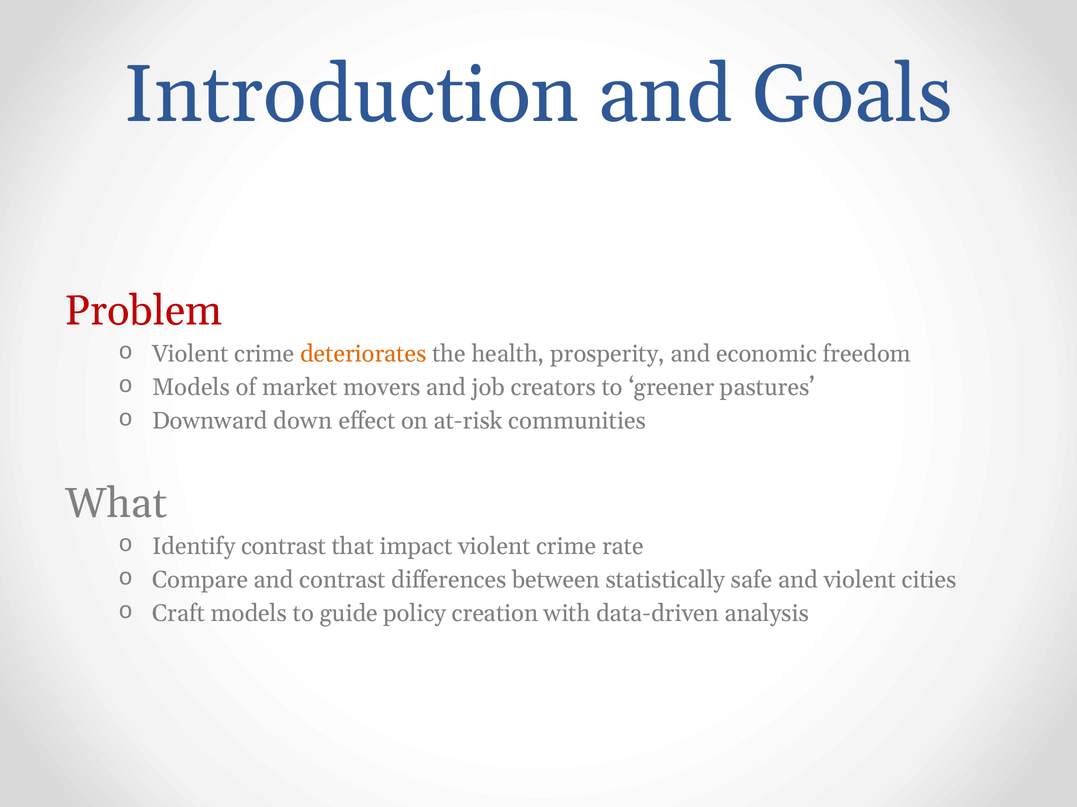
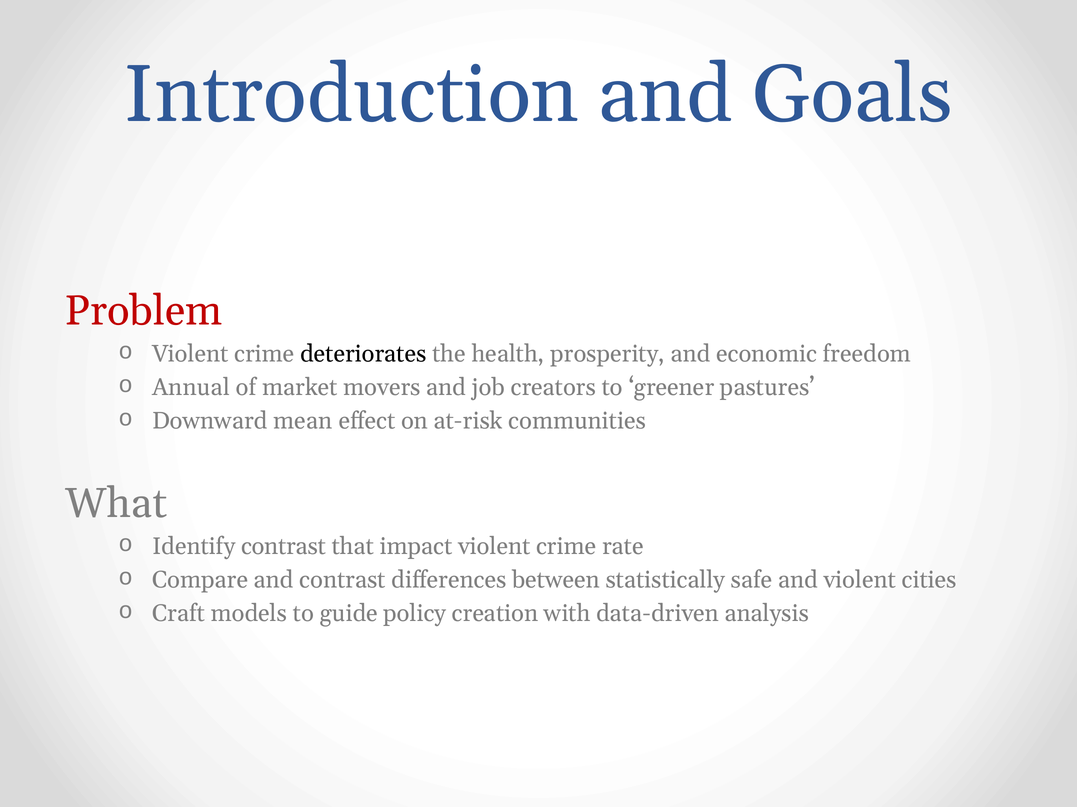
deteriorates colour: orange -> black
Models at (191, 388): Models -> Annual
down: down -> mean
